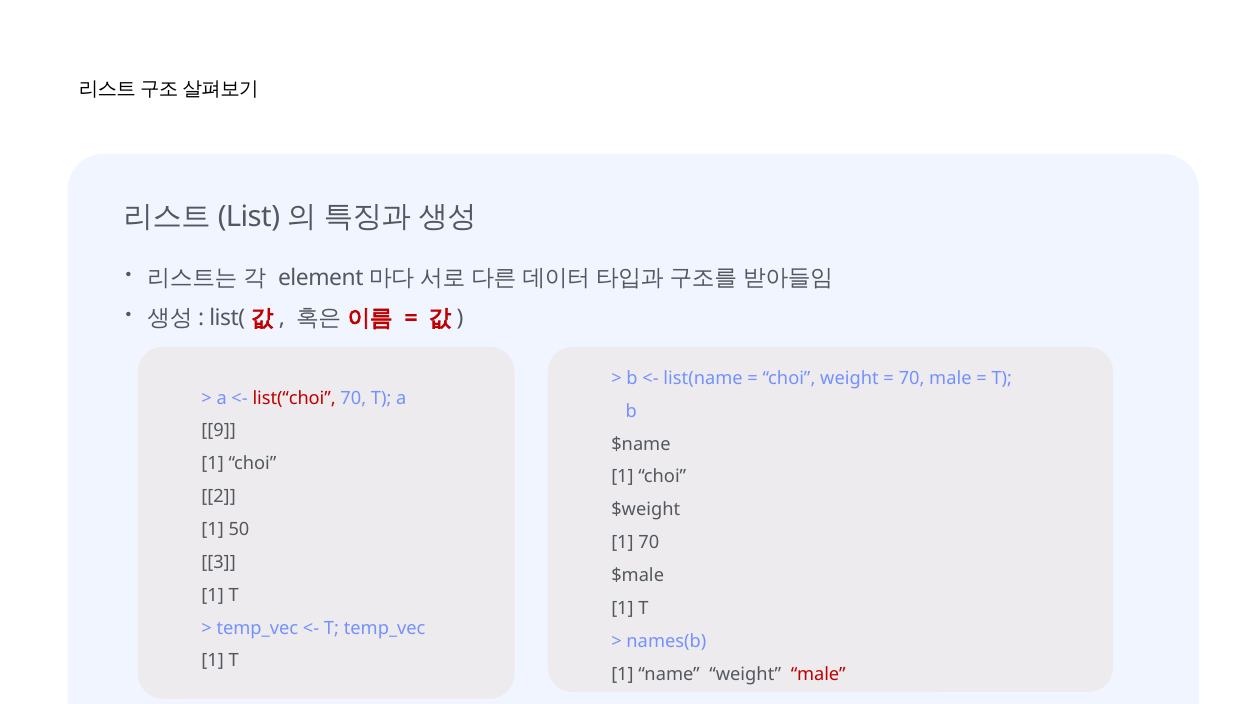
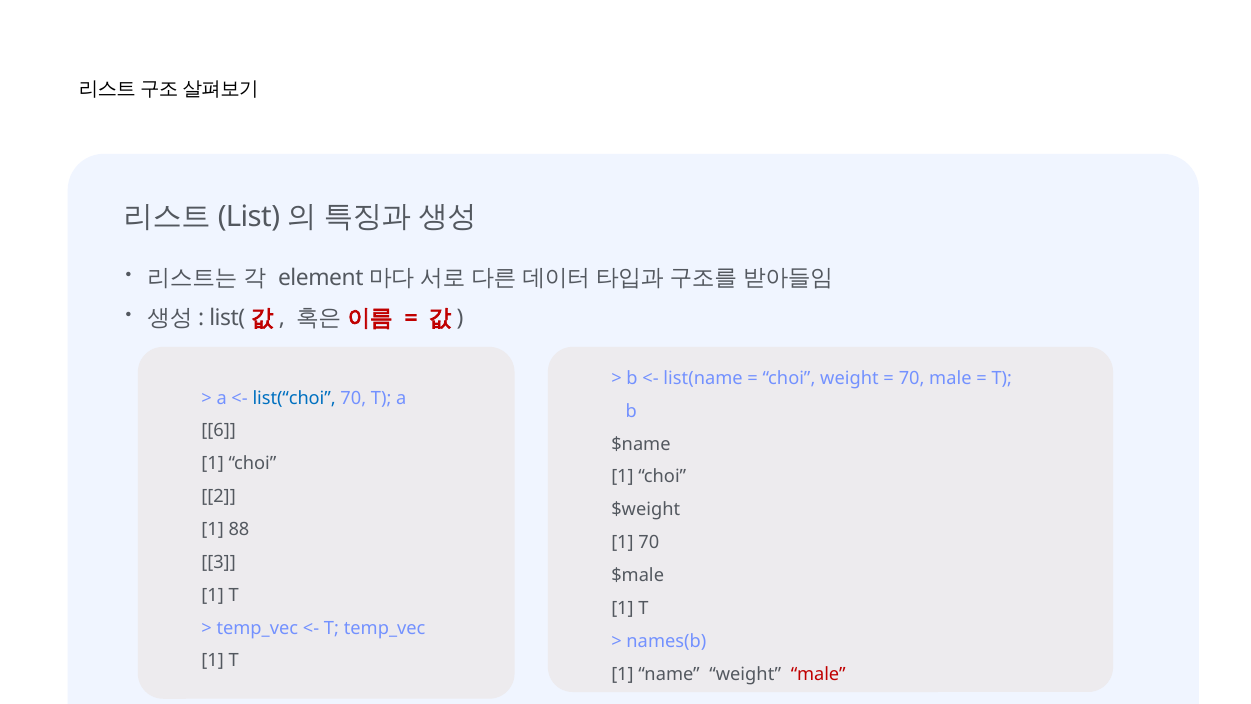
list(“choi colour: red -> blue
9: 9 -> 6
50: 50 -> 88
